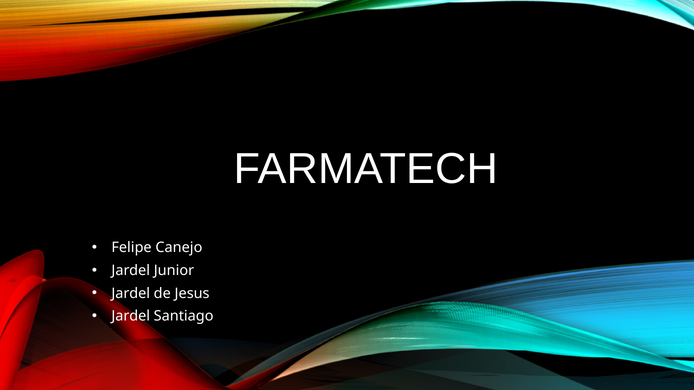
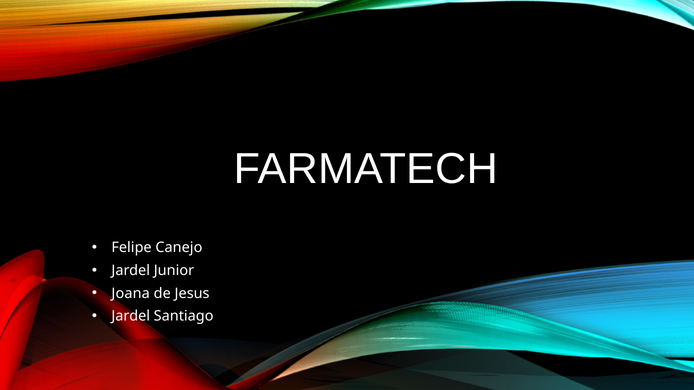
Jardel at (131, 294): Jardel -> Joana
